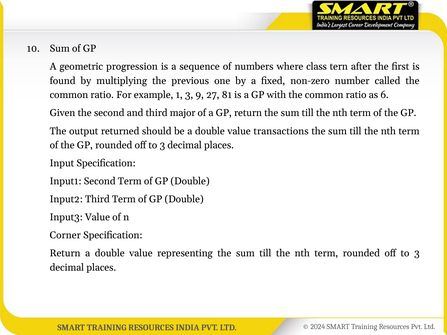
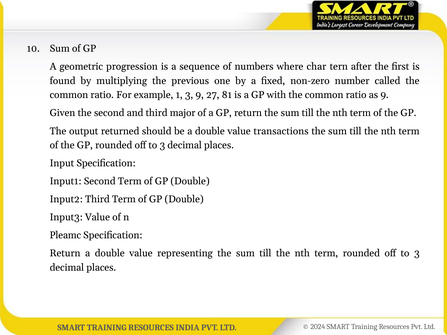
class: class -> char
as 6: 6 -> 9
Corner: Corner -> Pleamc
